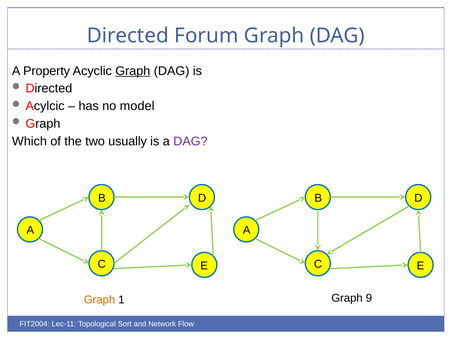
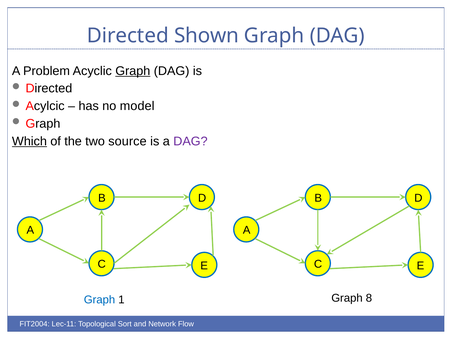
Forum: Forum -> Shown
Property: Property -> Problem
Which underline: none -> present
usually: usually -> source
Graph at (100, 300) colour: orange -> blue
9: 9 -> 8
